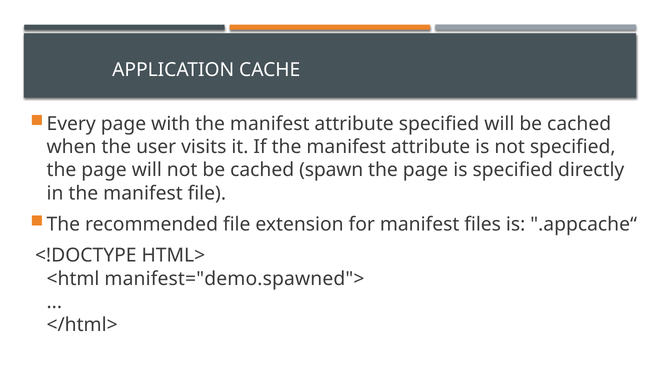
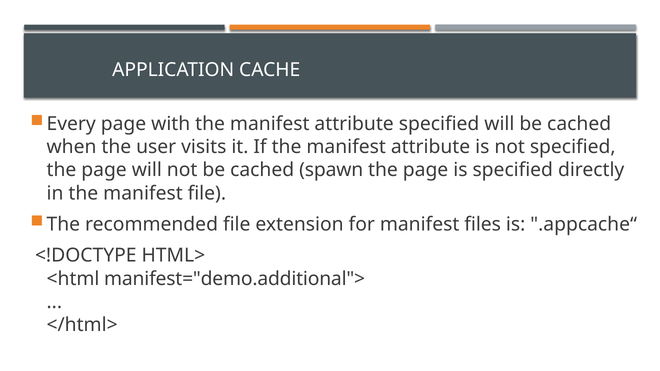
manifest="demo.spawned">: manifest="demo.spawned"> -> manifest="demo.additional">
